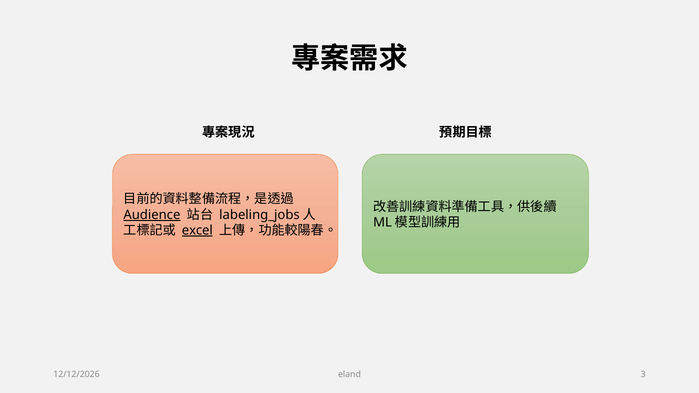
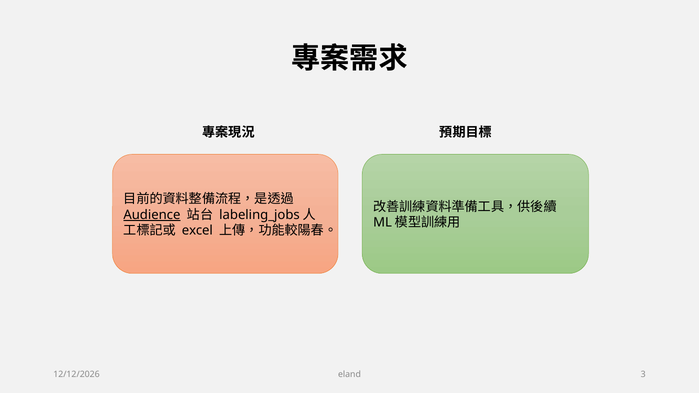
excel underline: present -> none
